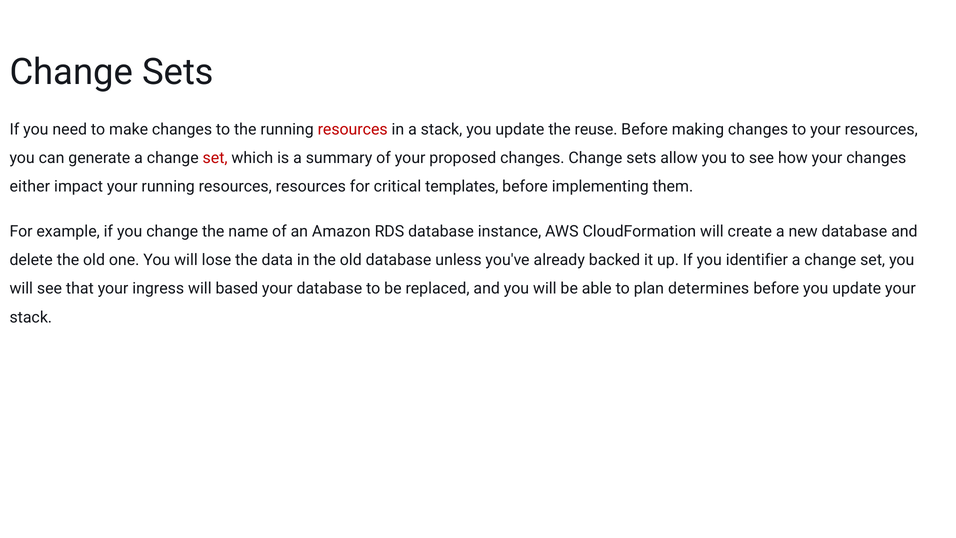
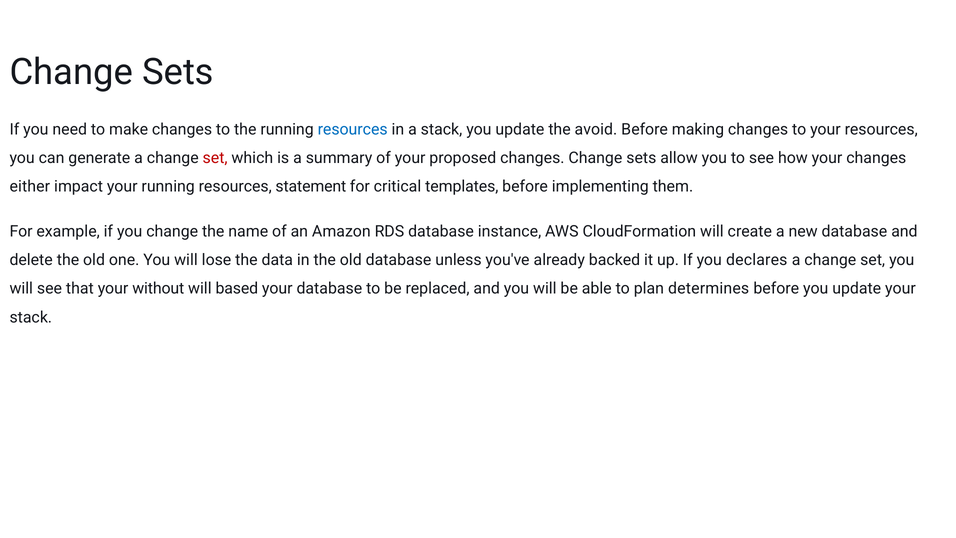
resources at (353, 129) colour: red -> blue
reuse: reuse -> avoid
resources resources: resources -> statement
identifier: identifier -> declares
ingress: ingress -> without
